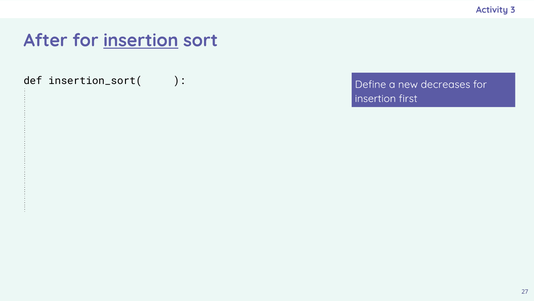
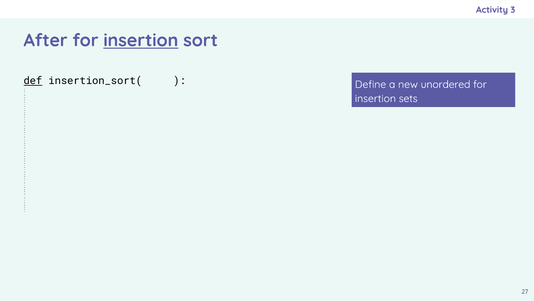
def underline: none -> present
decreases: decreases -> unordered
first: first -> sets
